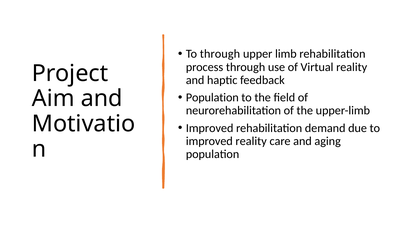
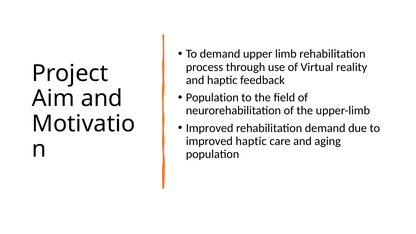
To through: through -> demand
improved reality: reality -> haptic
